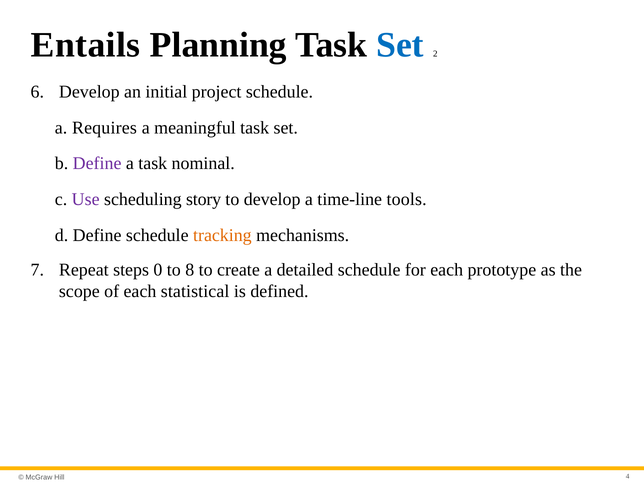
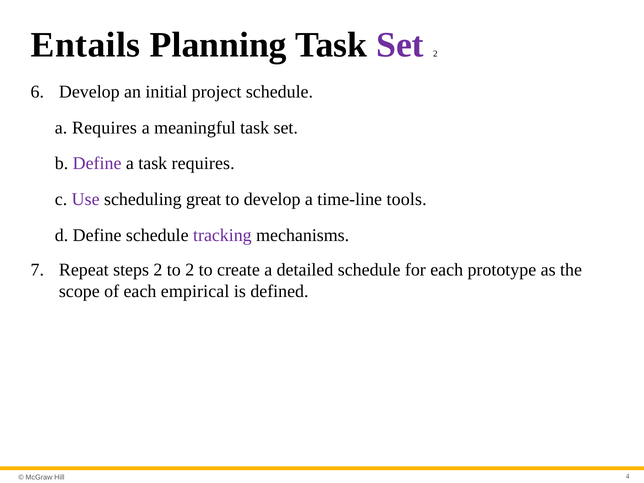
Set at (400, 45) colour: blue -> purple
task nominal: nominal -> requires
story: story -> great
tracking colour: orange -> purple
steps 0: 0 -> 2
to 8: 8 -> 2
statistical: statistical -> empirical
